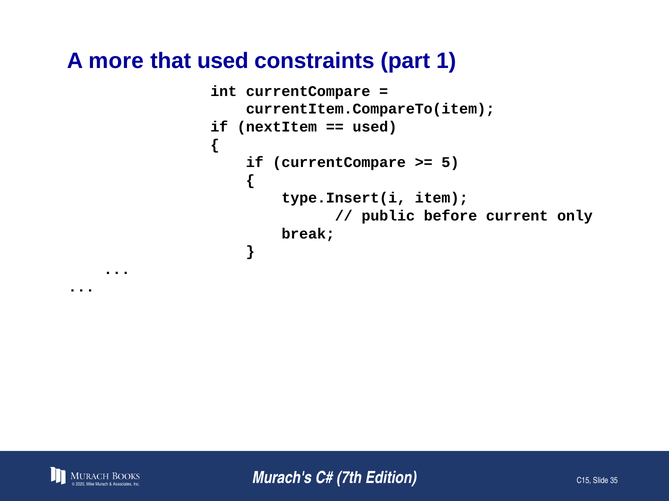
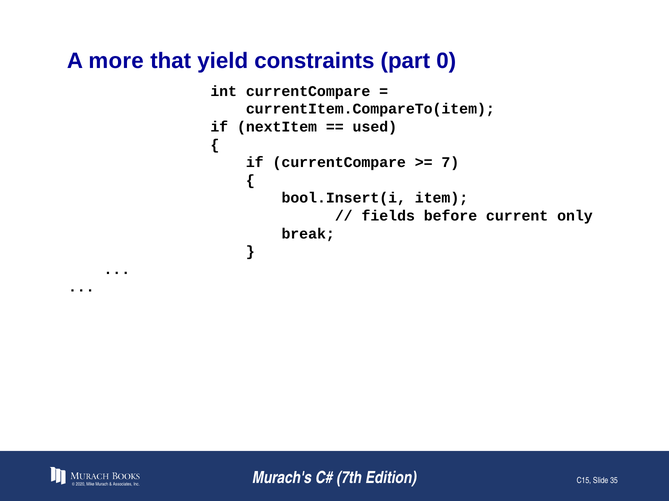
that used: used -> yield
1: 1 -> 0
5: 5 -> 7
type.Insert(i: type.Insert(i -> bool.Insert(i
public: public -> fields
